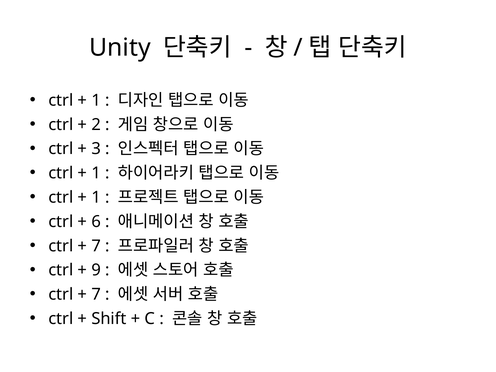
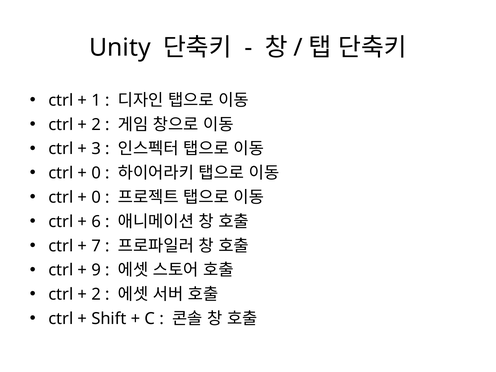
1 at (96, 173): 1 -> 0
1 at (96, 197): 1 -> 0
7 at (96, 294): 7 -> 2
